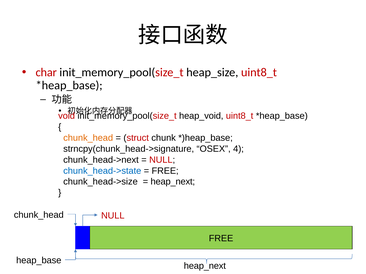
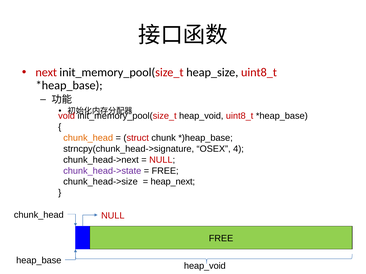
char: char -> next
chunk_head->state colour: blue -> purple
heap_next at (205, 266): heap_next -> heap_void
